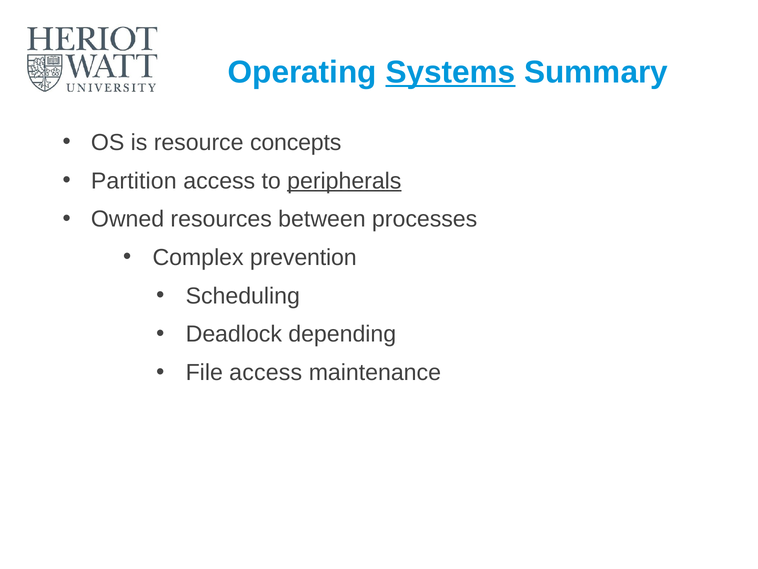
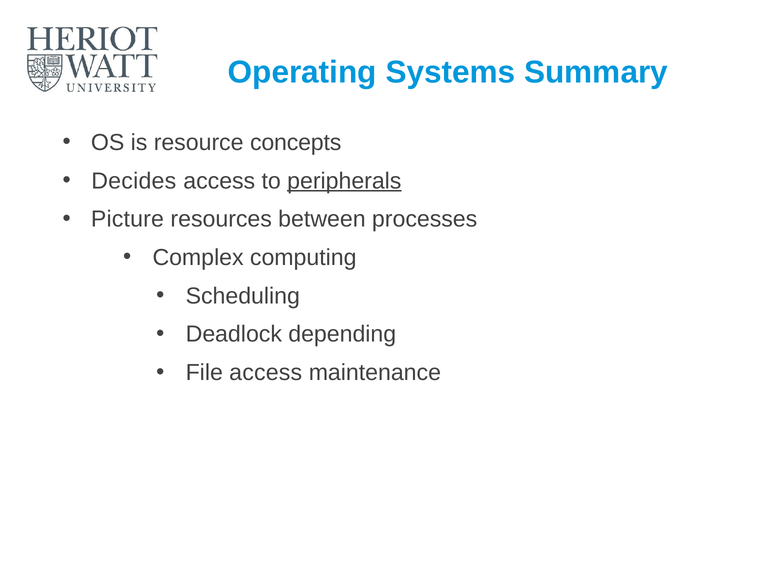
Systems underline: present -> none
Partition: Partition -> Decides
Owned: Owned -> Picture
prevention: prevention -> computing
